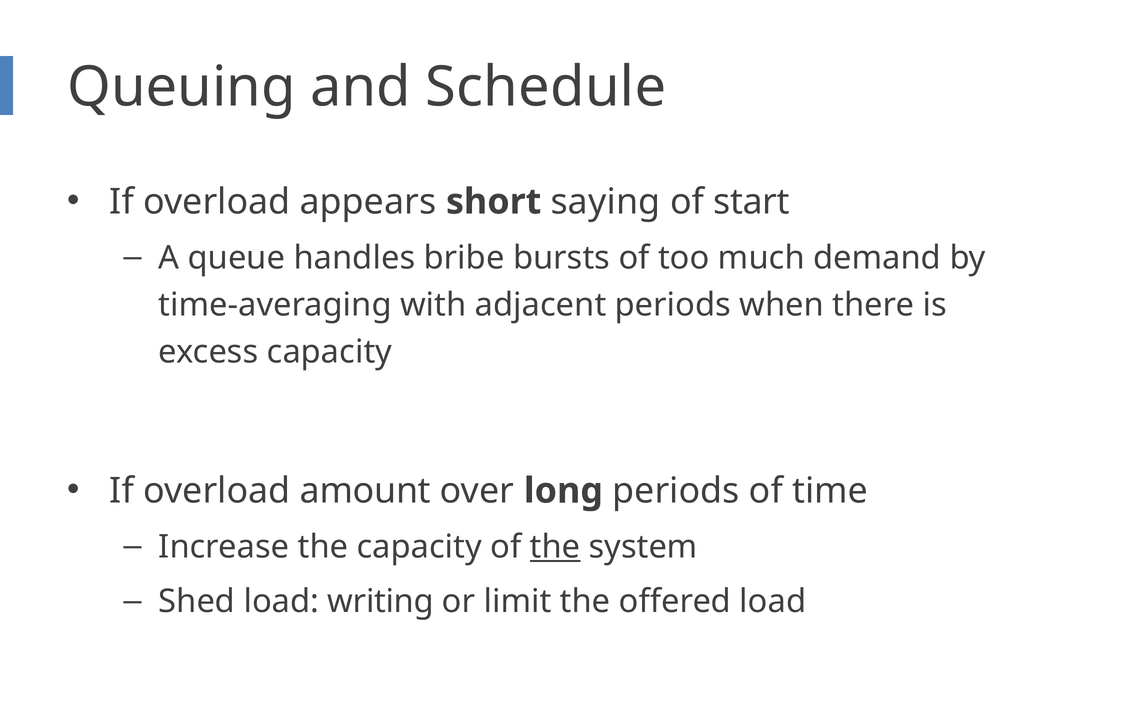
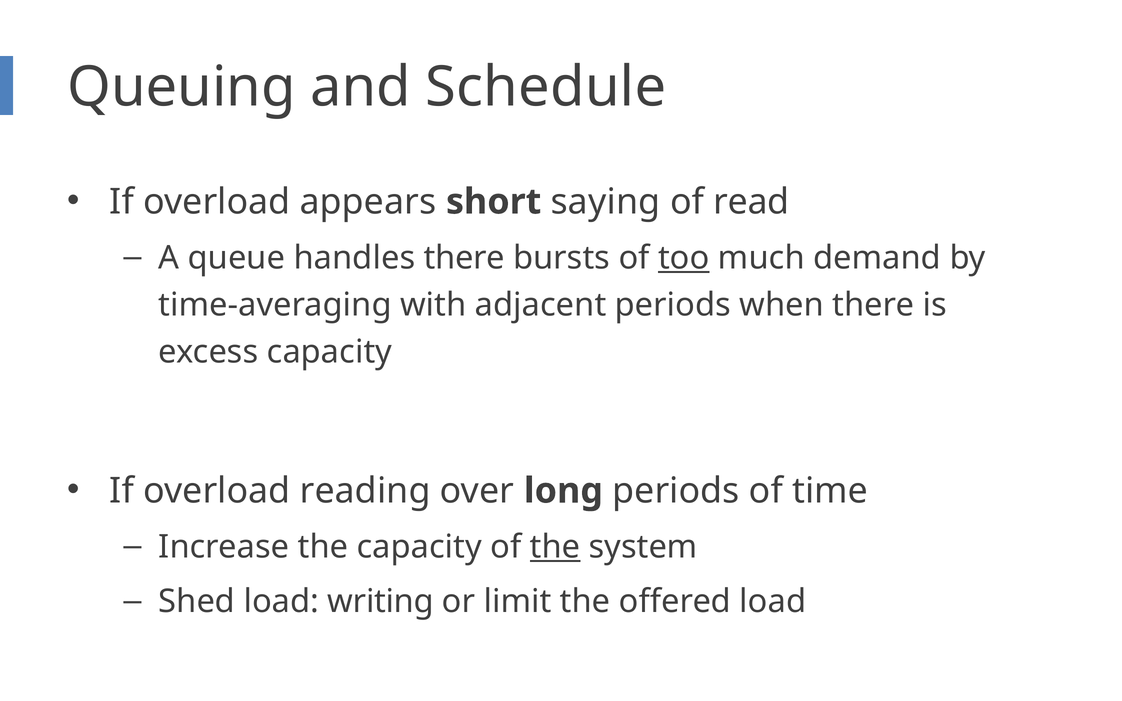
start: start -> read
handles bribe: bribe -> there
too underline: none -> present
amount: amount -> reading
